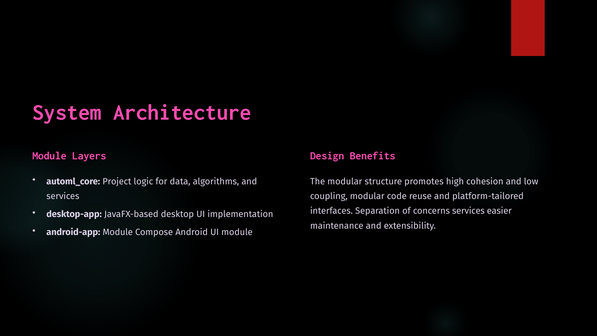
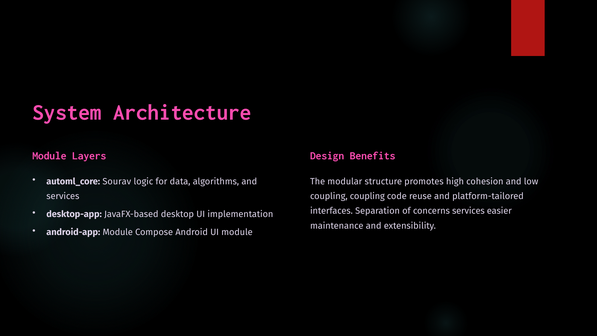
Project: Project -> Sourav
coupling modular: modular -> coupling
